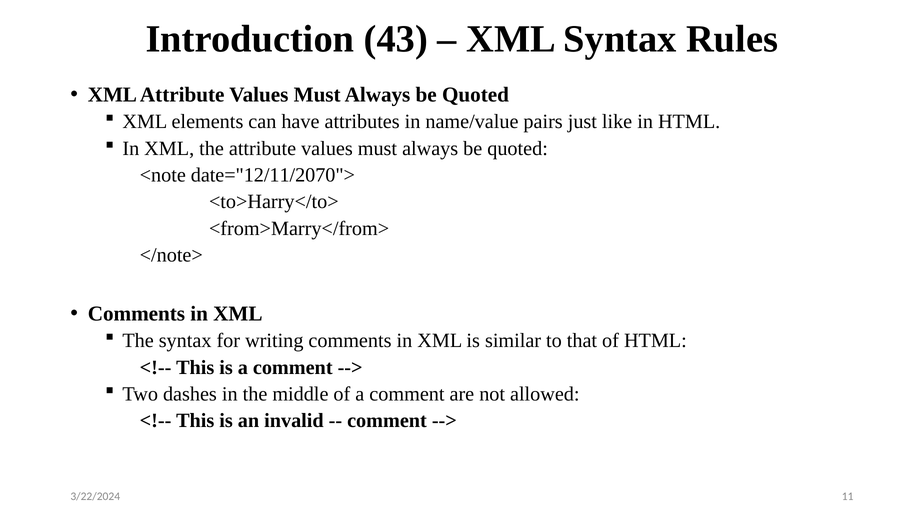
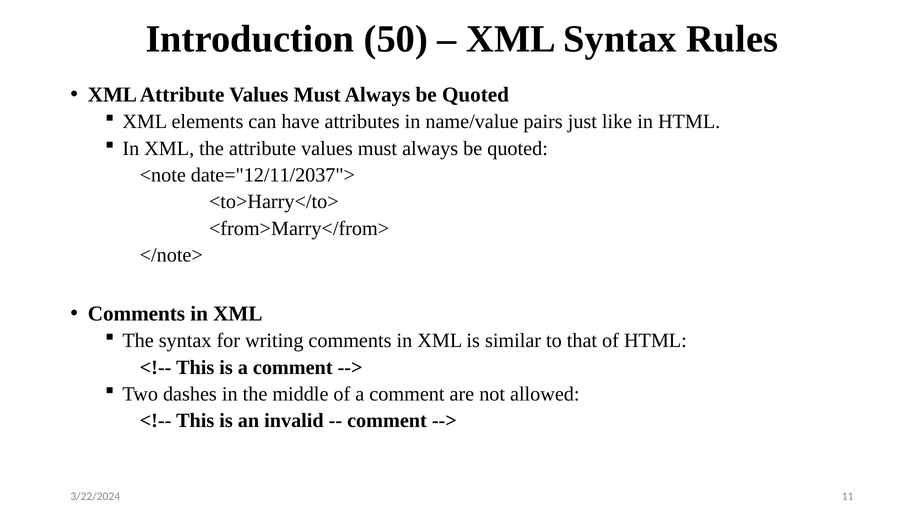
43: 43 -> 50
date="12/11/2070">: date="12/11/2070"> -> date="12/11/2037">
